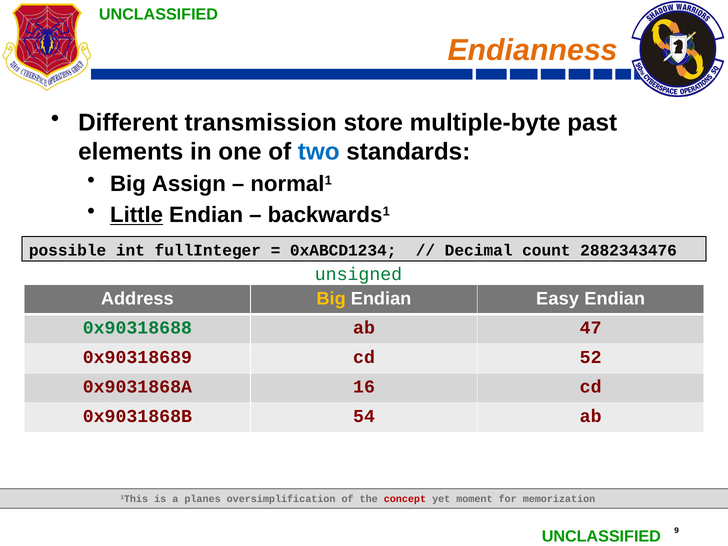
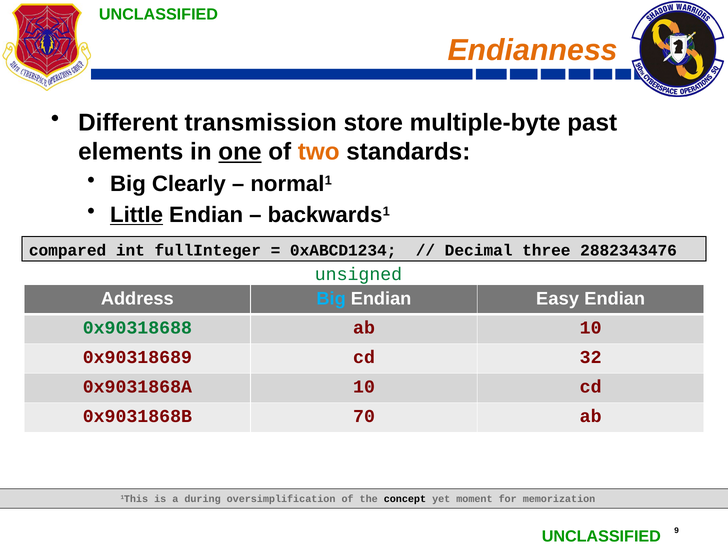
one underline: none -> present
two colour: blue -> orange
Assign: Assign -> Clearly
possible: possible -> compared
count: count -> three
Big at (331, 299) colour: yellow -> light blue
ab 47: 47 -> 10
52: 52 -> 32
0x9031868A 16: 16 -> 10
54: 54 -> 70
planes: planes -> during
concept colour: red -> black
